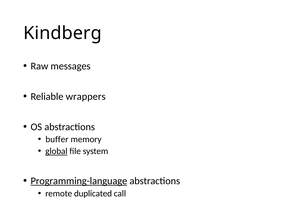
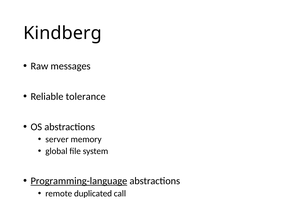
wrappers: wrappers -> tolerance
buffer: buffer -> server
global underline: present -> none
